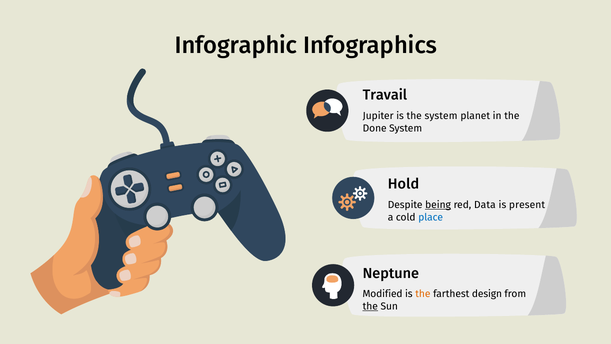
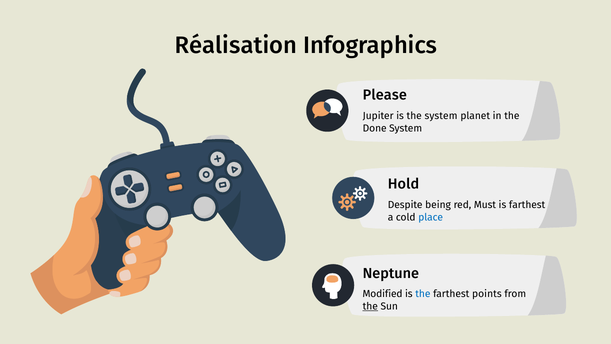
Infographic: Infographic -> Réalisation
Travail: Travail -> Please
being underline: present -> none
Data: Data -> Must
is present: present -> farthest
the at (423, 294) colour: orange -> blue
design: design -> points
